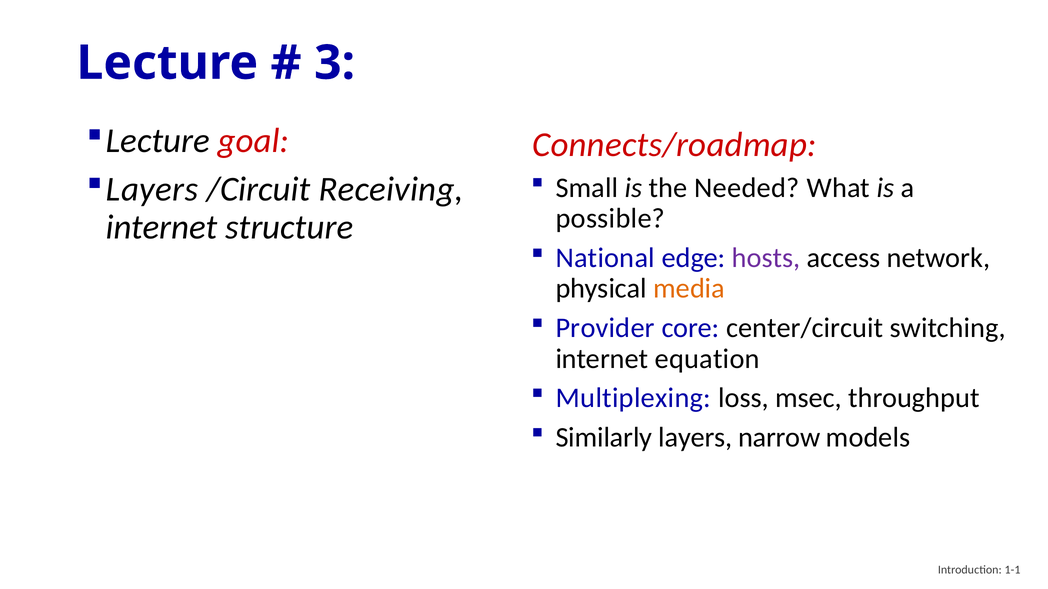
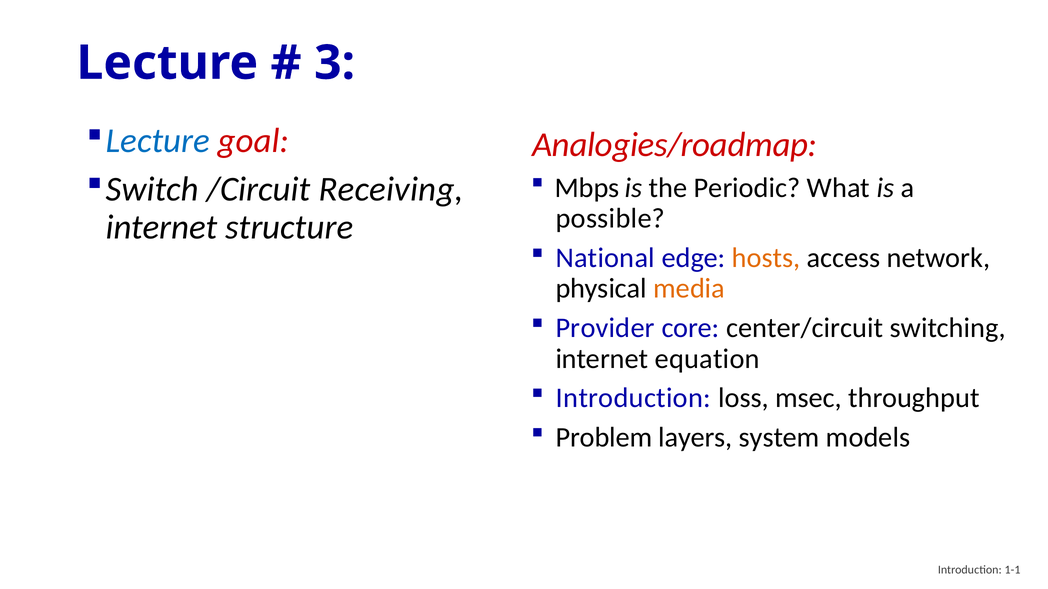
Lecture at (158, 141) colour: black -> blue
Connects/roadmap: Connects/roadmap -> Analogies/roadmap
Layers at (152, 190): Layers -> Switch
Small: Small -> Mbps
Needed: Needed -> Periodic
hosts colour: purple -> orange
Multiplexing at (633, 398): Multiplexing -> Introduction
Similarly: Similarly -> Problem
narrow: narrow -> system
